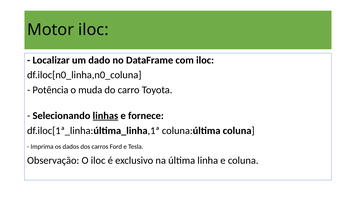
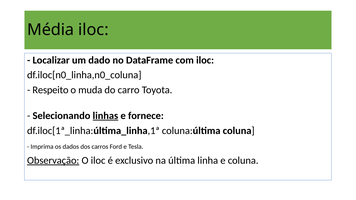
Motor: Motor -> Média
Potência: Potência -> Respeito
Observação underline: none -> present
